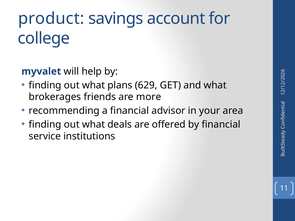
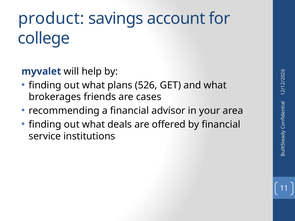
629: 629 -> 526
more: more -> cases
